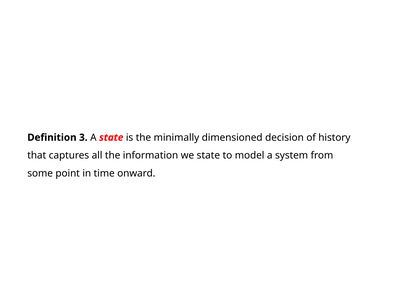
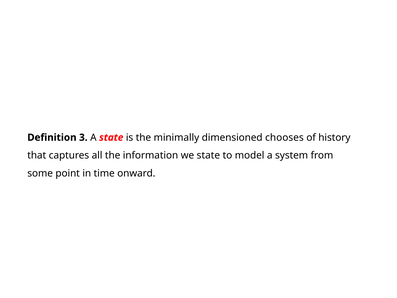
decision: decision -> chooses
